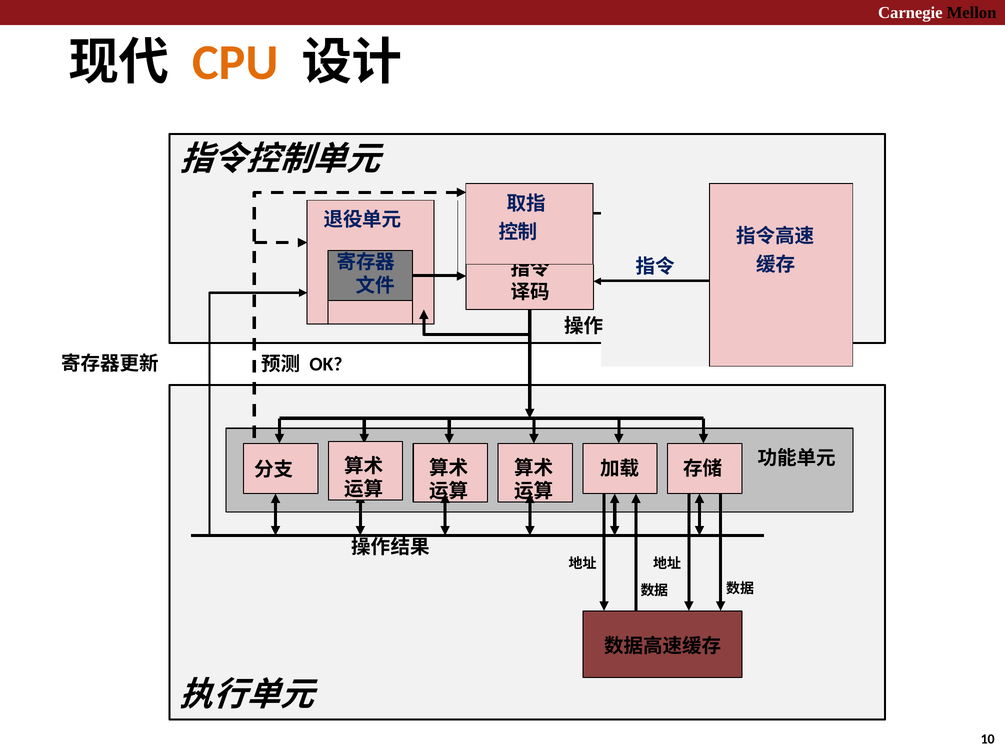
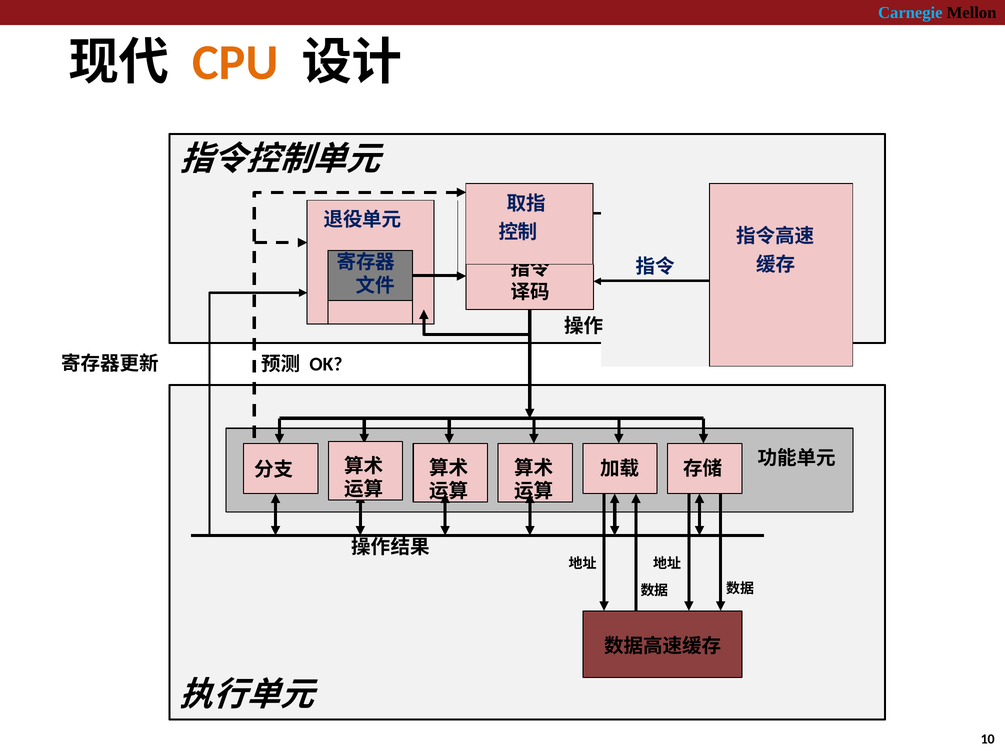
Carnegie colour: white -> light blue
